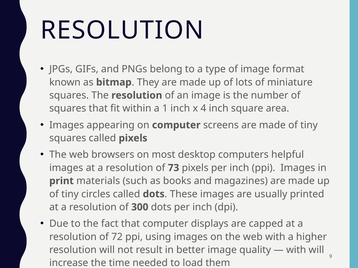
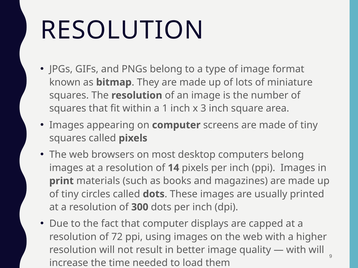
4: 4 -> 3
computers helpful: helpful -> belong
73: 73 -> 14
